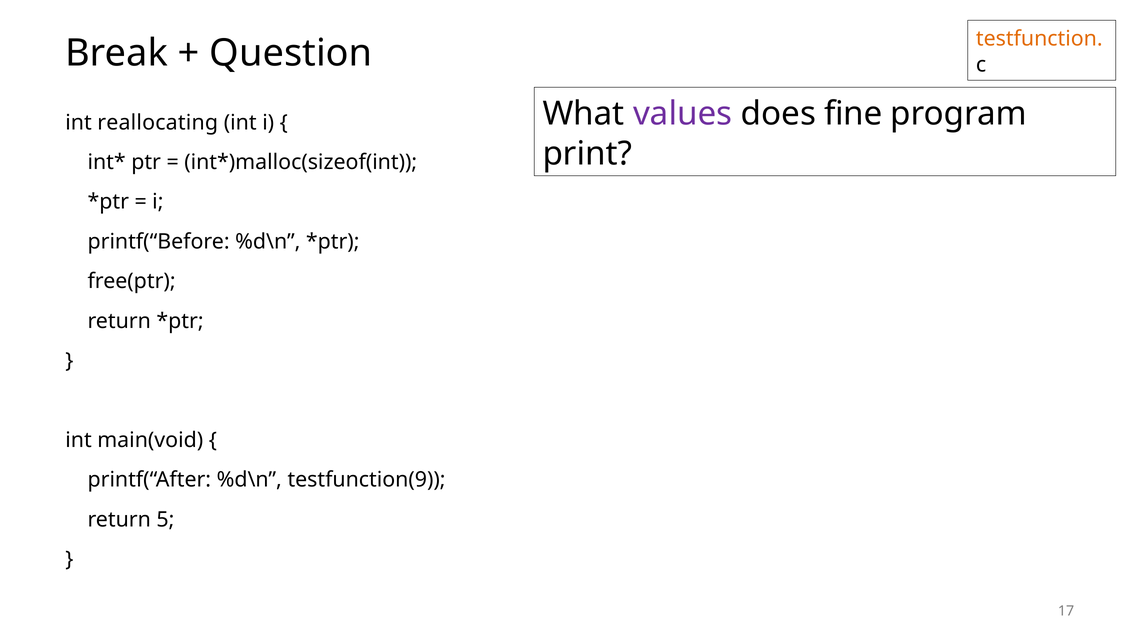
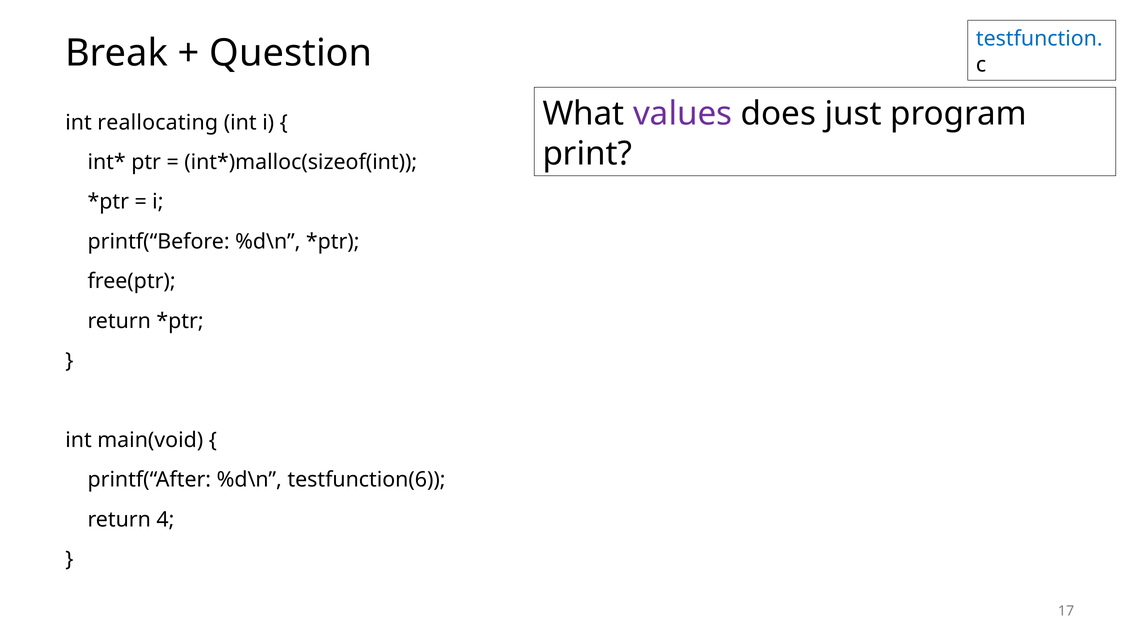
testfunction colour: orange -> blue
fine: fine -> just
testfunction(9: testfunction(9 -> testfunction(6
5: 5 -> 4
